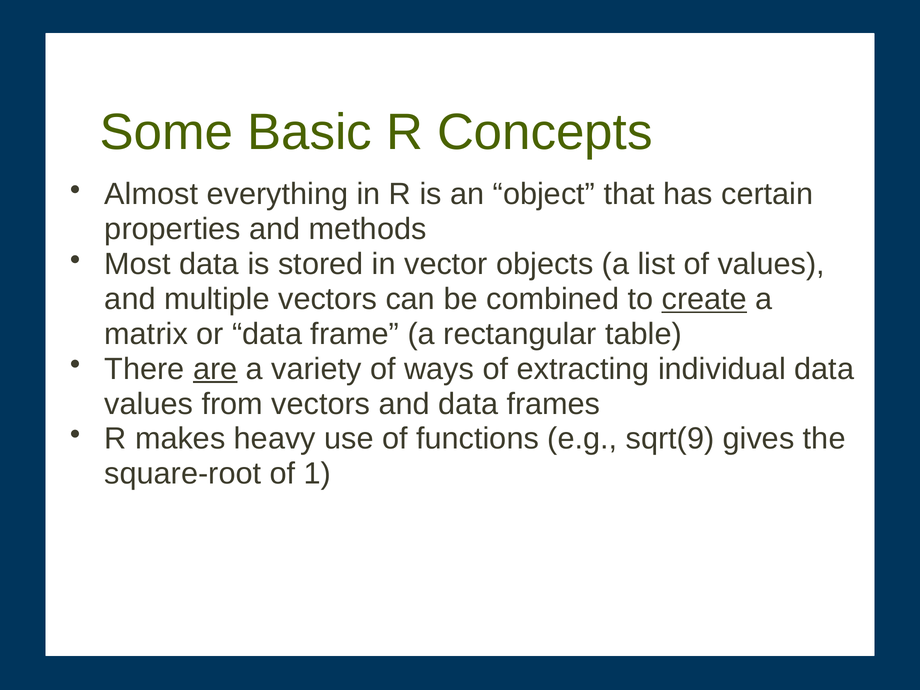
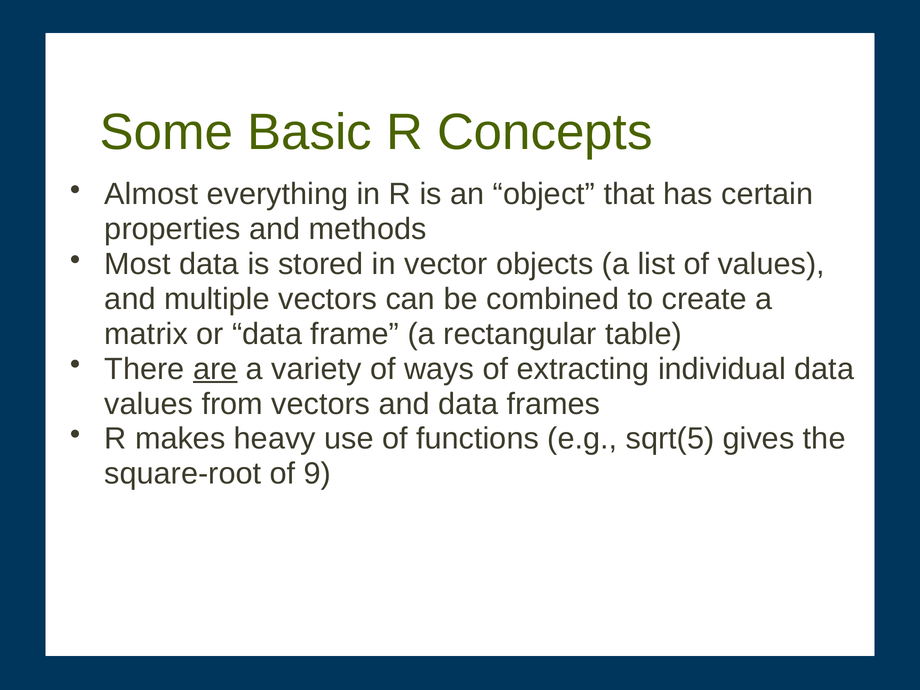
create underline: present -> none
sqrt(9: sqrt(9 -> sqrt(5
1: 1 -> 9
